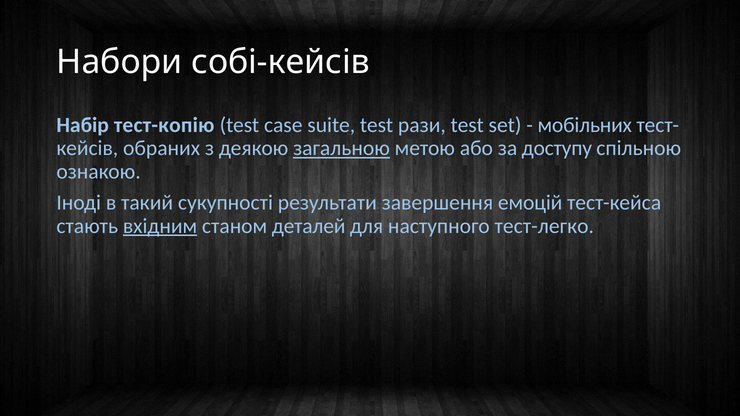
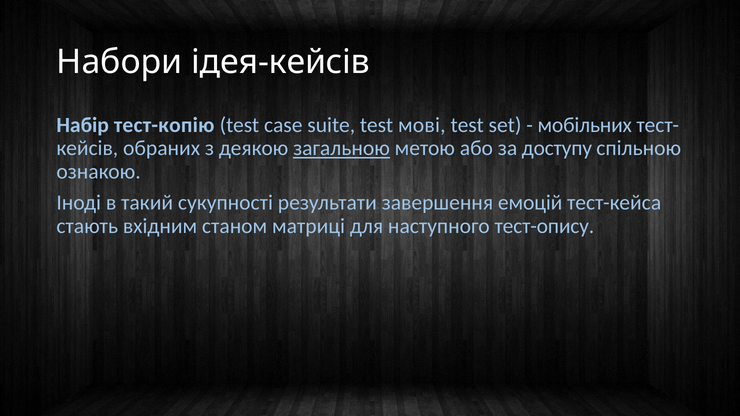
собі-кейсів: собі-кейсів -> ідея-кейсів
рази: рази -> мові
вхідним underline: present -> none
деталей: деталей -> матриці
тест-легко: тест-легко -> тест-опису
